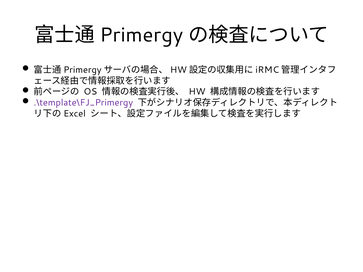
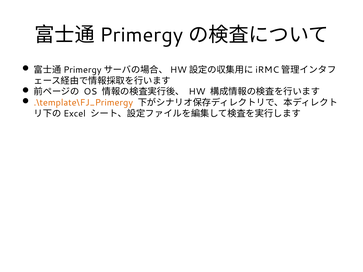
.\template\FJ_Primergy colour: purple -> orange
